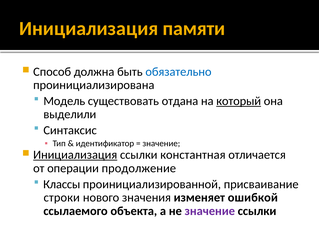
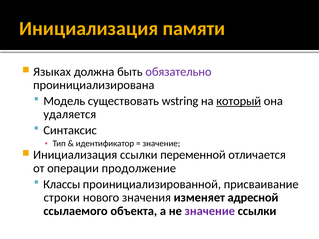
Способ: Способ -> Языках
обязательно colour: blue -> purple
отдана: отдана -> wstring
выделили: выделили -> удаляется
Инициализация at (75, 155) underline: present -> none
константная: константная -> переменной
ошибкой: ошибкой -> адресной
